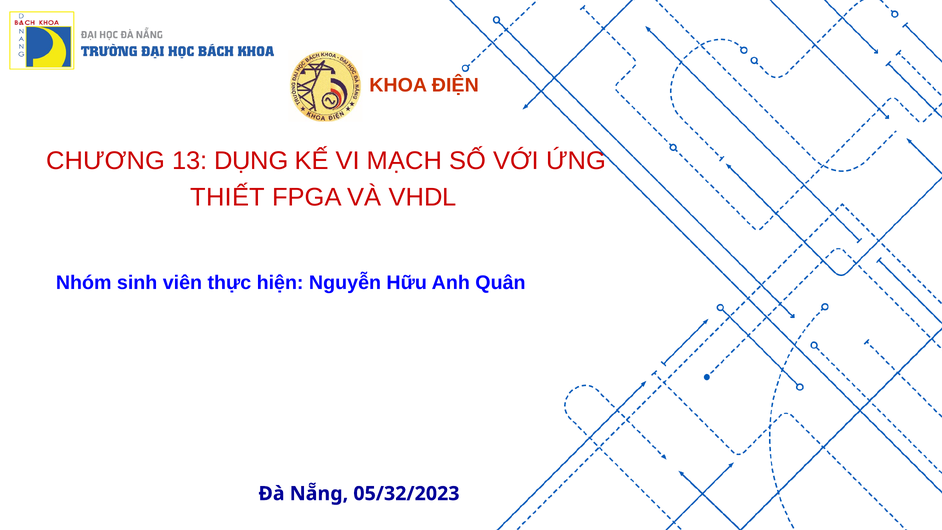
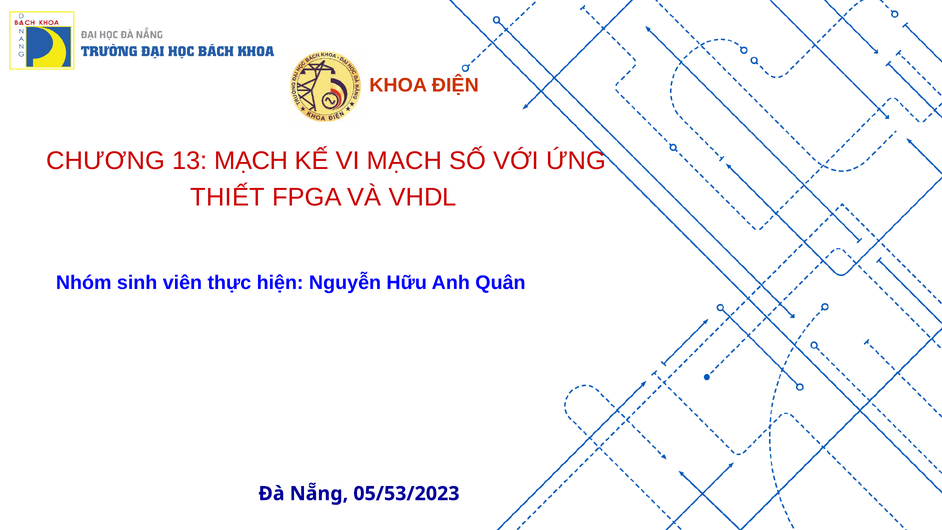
13 DỤNG: DỤNG -> MẠCH
05/32/2023: 05/32/2023 -> 05/53/2023
